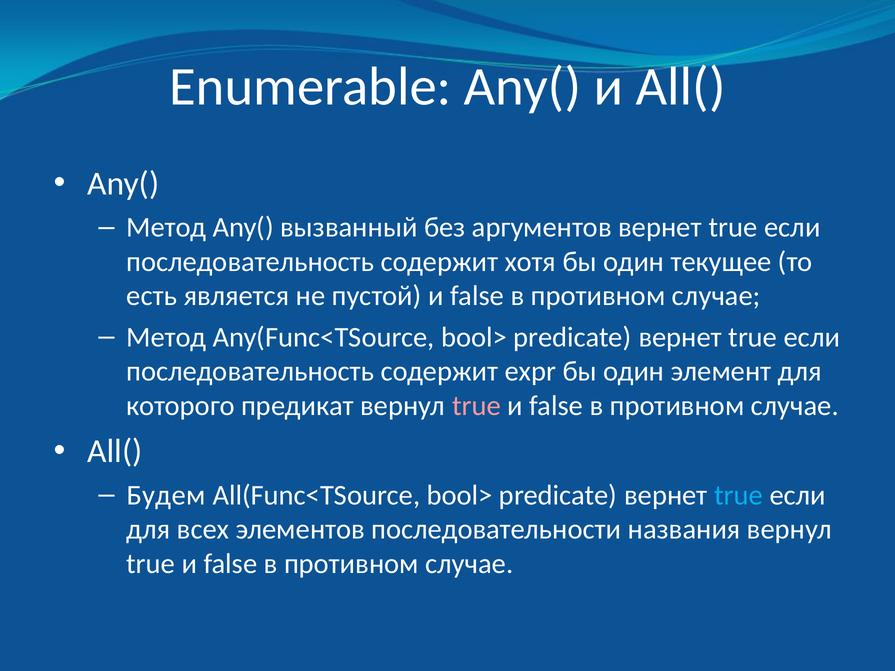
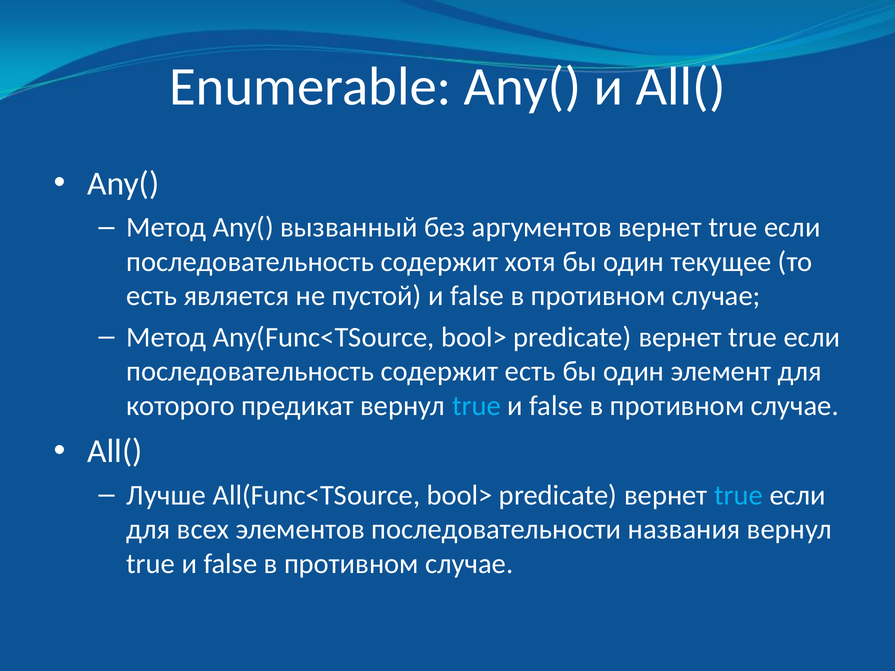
содержит expr: expr -> есть
true at (476, 406) colour: pink -> light blue
Будем: Будем -> Лучше
